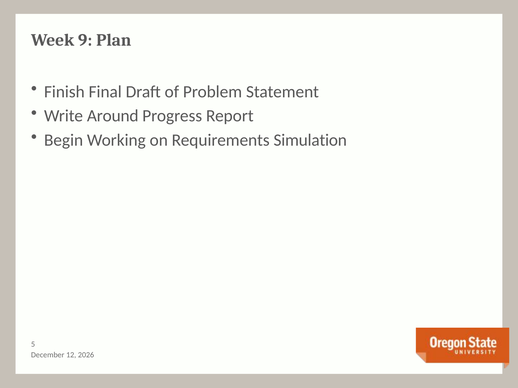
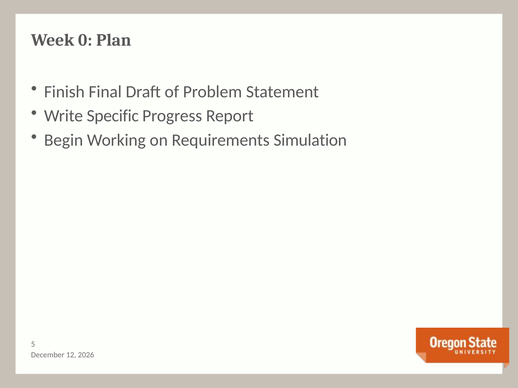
9: 9 -> 0
Around: Around -> Specific
